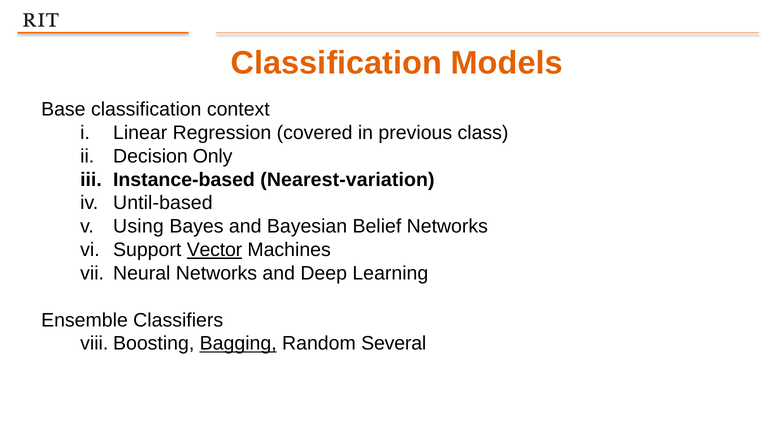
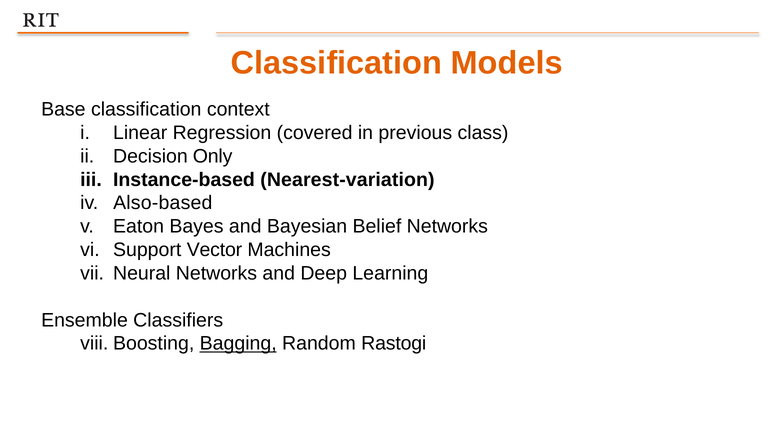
Until-based: Until-based -> Also-based
Using: Using -> Eaton
Vector underline: present -> none
Several: Several -> Rastogi
